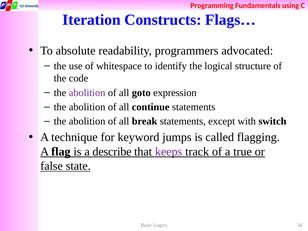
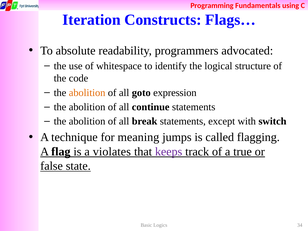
abolition at (87, 93) colour: purple -> orange
keyword: keyword -> meaning
describe: describe -> violates
